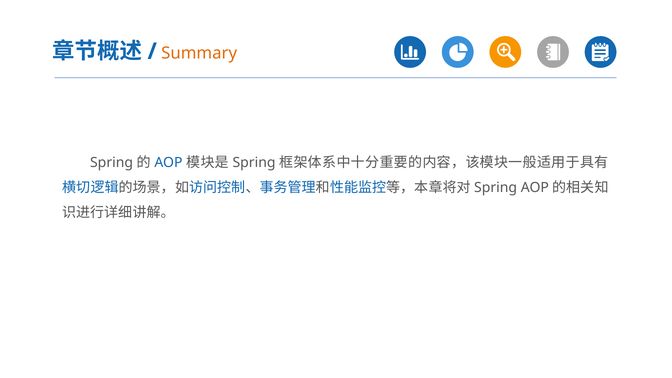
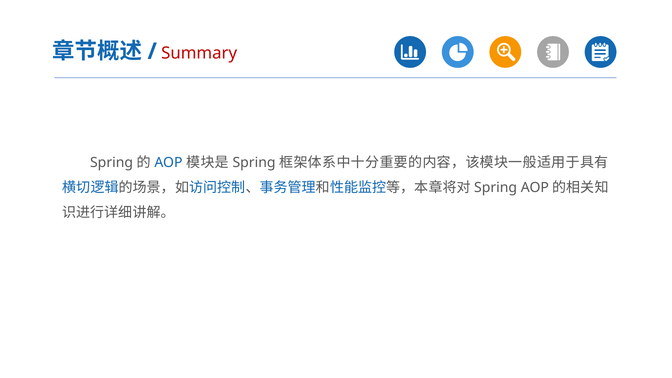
Summary colour: orange -> red
